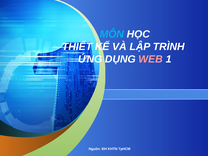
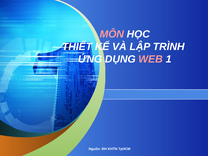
MÔN colour: light blue -> pink
